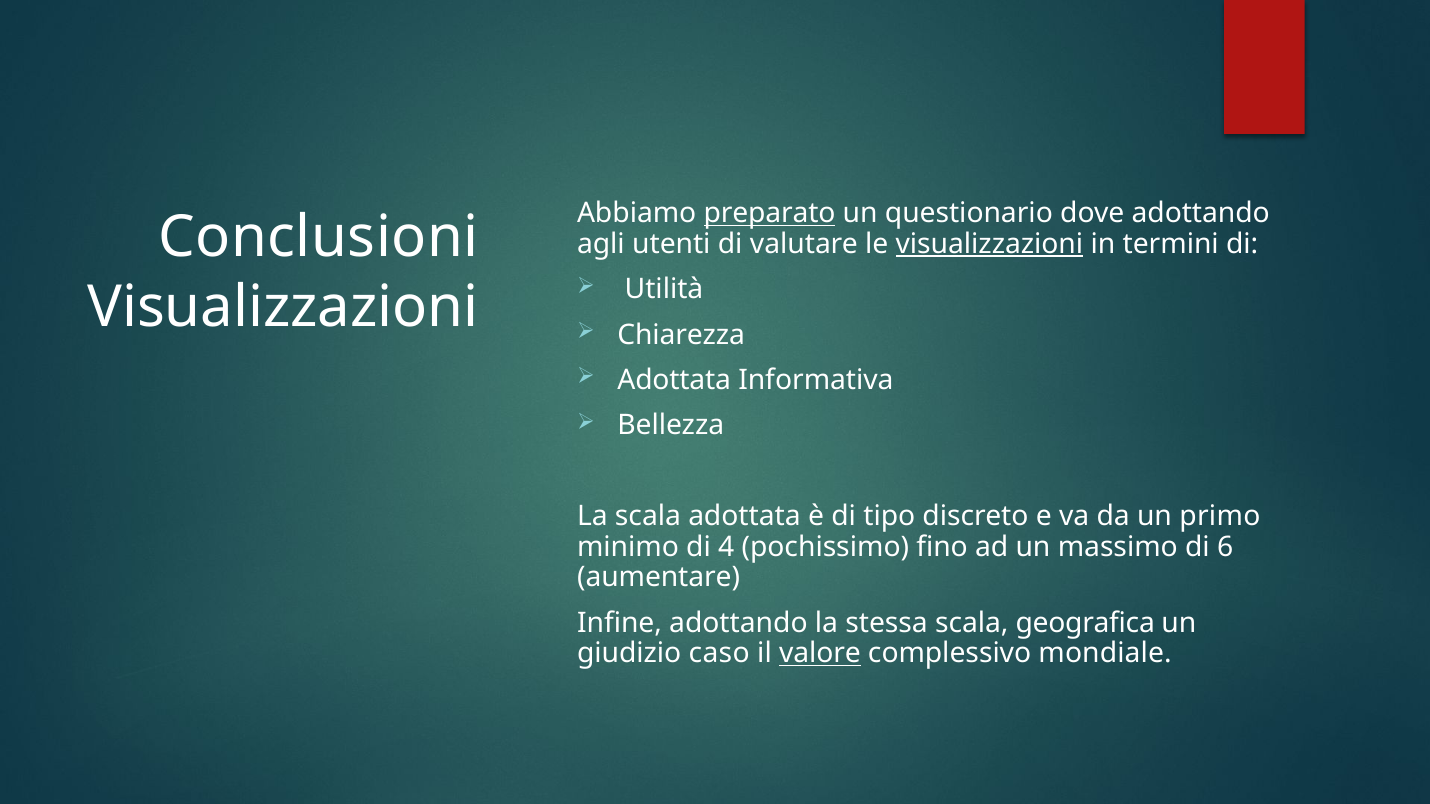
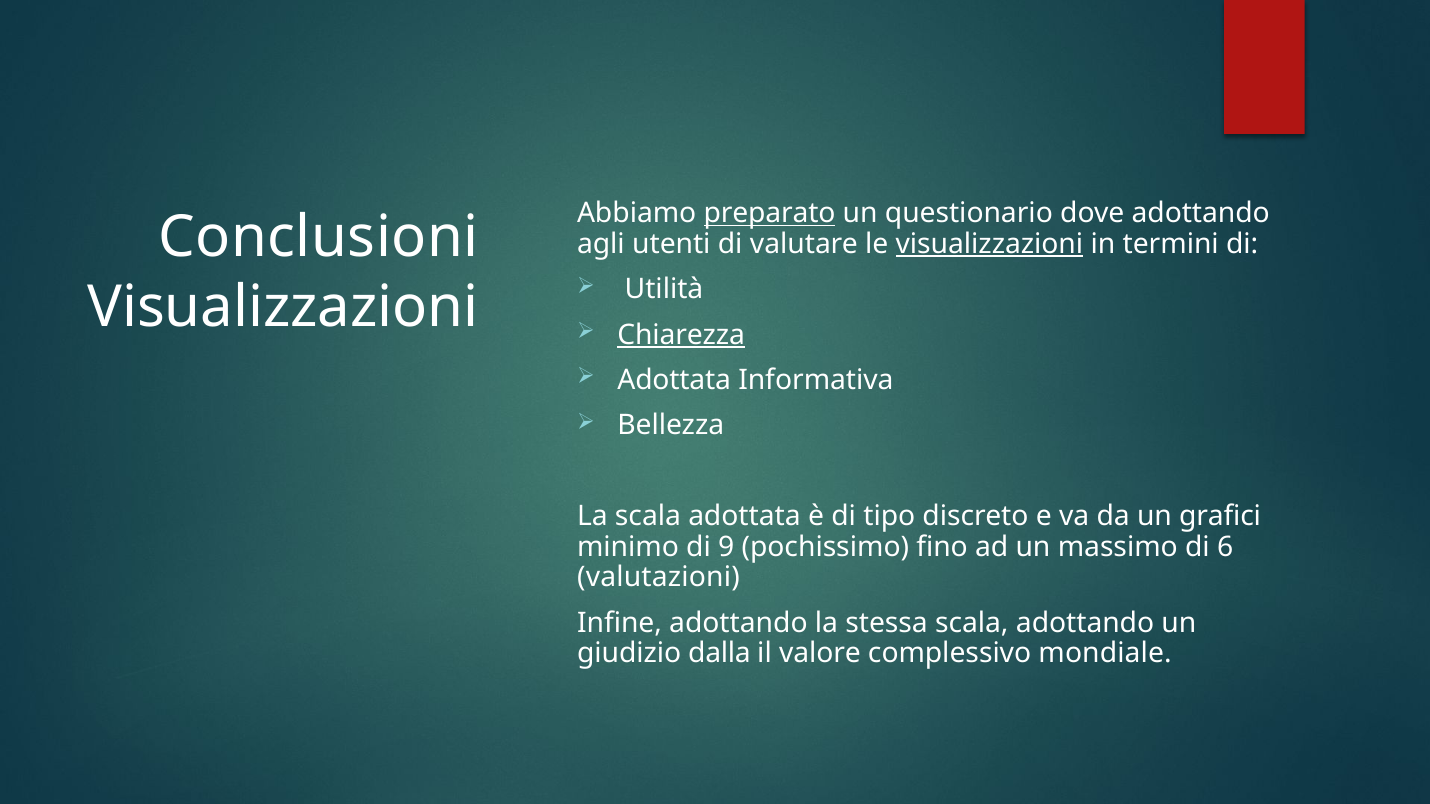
Chiarezza underline: none -> present
primo: primo -> grafici
4: 4 -> 9
aumentare: aumentare -> valutazioni
scala geografica: geografica -> adottando
caso: caso -> dalla
valore underline: present -> none
